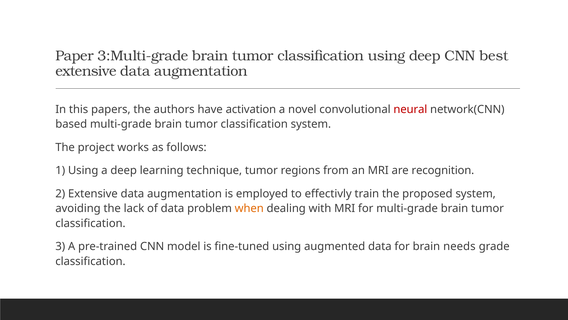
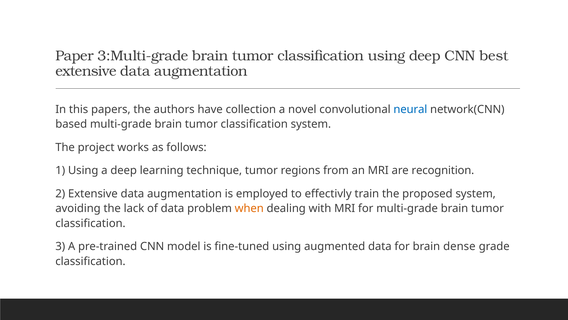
activation: activation -> collection
neural colour: red -> blue
needs: needs -> dense
